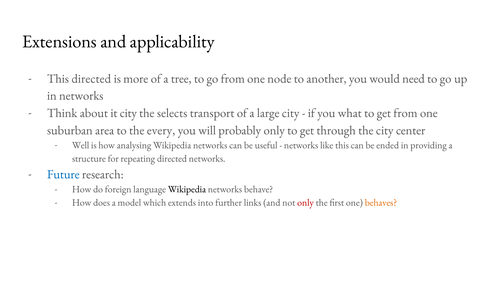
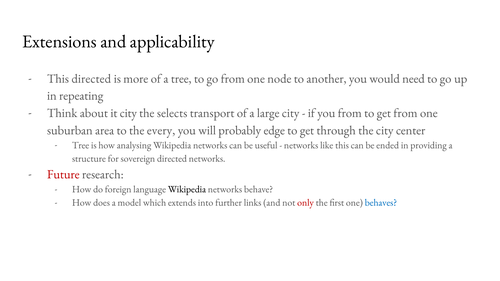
in networks: networks -> repeating
you what: what -> from
probably only: only -> edge
Well at (81, 145): Well -> Tree
repeating: repeating -> sovereign
Future colour: blue -> red
behaves colour: orange -> blue
